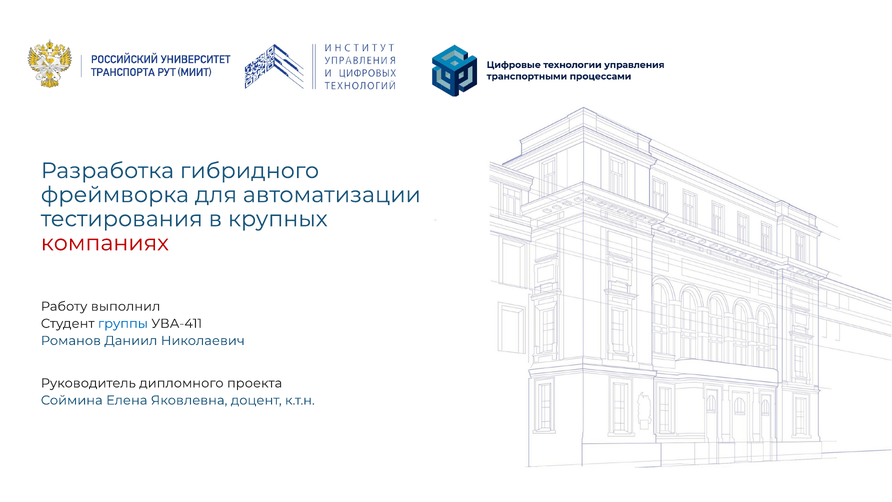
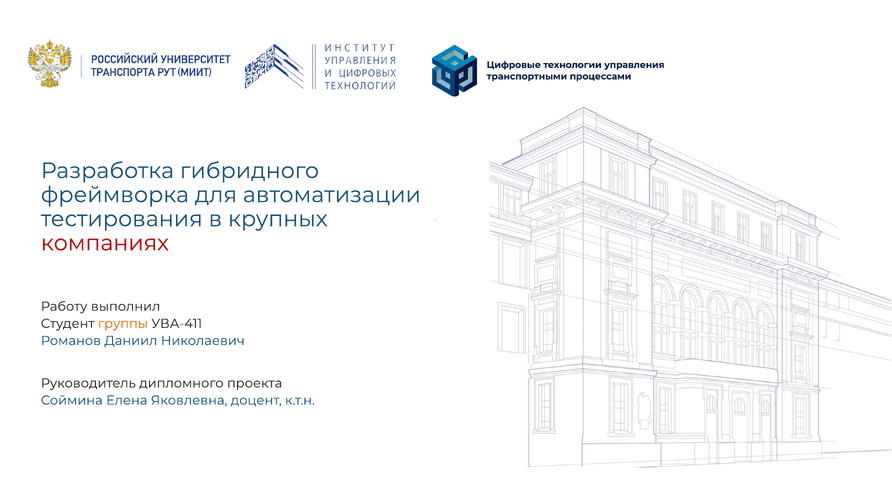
группы colour: blue -> orange
